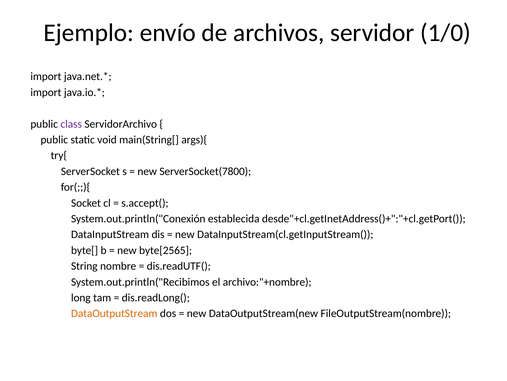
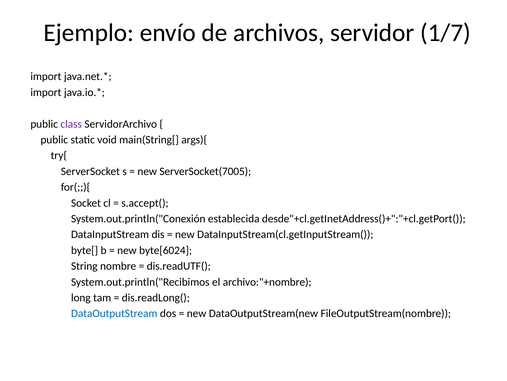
1/0: 1/0 -> 1/7
ServerSocket(7800: ServerSocket(7800 -> ServerSocket(7005
byte[2565: byte[2565 -> byte[6024
DataOutputStream colour: orange -> blue
